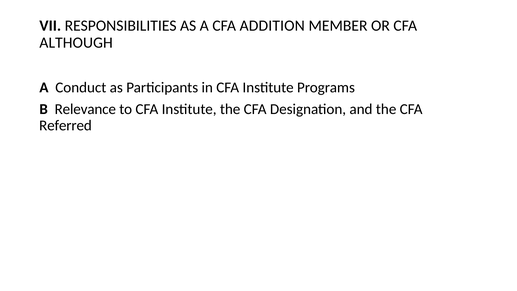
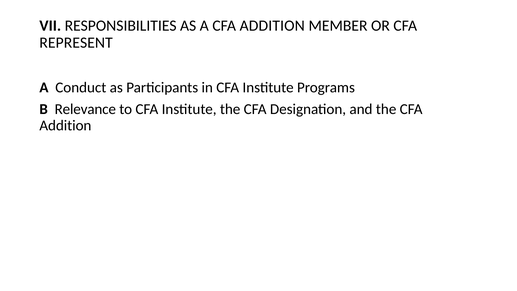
ALTHOUGH: ALTHOUGH -> REPRESENT
Referred at (65, 125): Referred -> Addition
